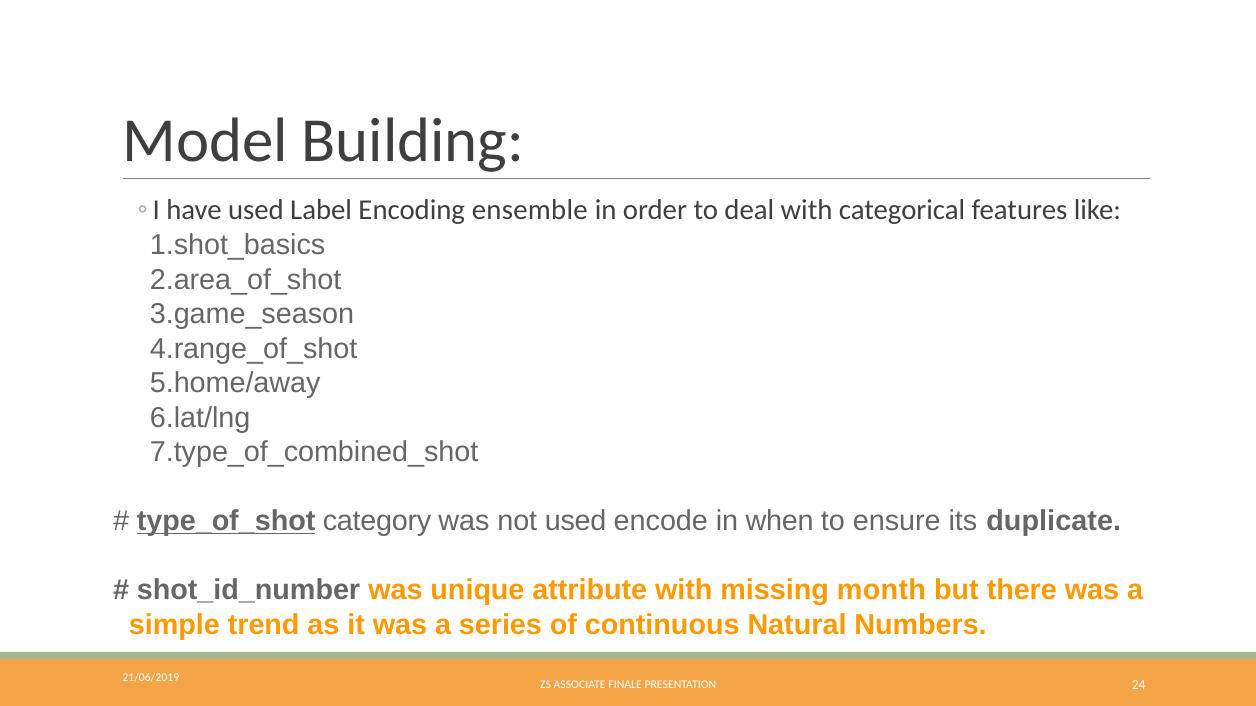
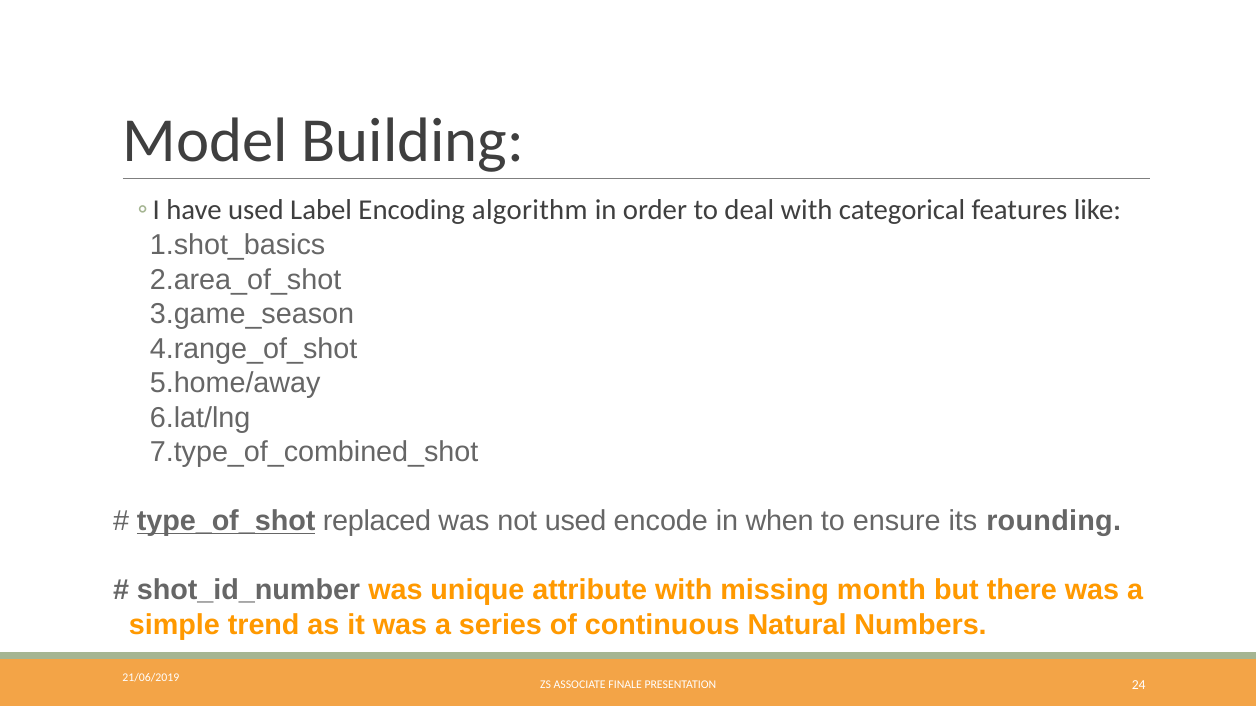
ensemble: ensemble -> algorithm
category: category -> replaced
duplicate: duplicate -> rounding
